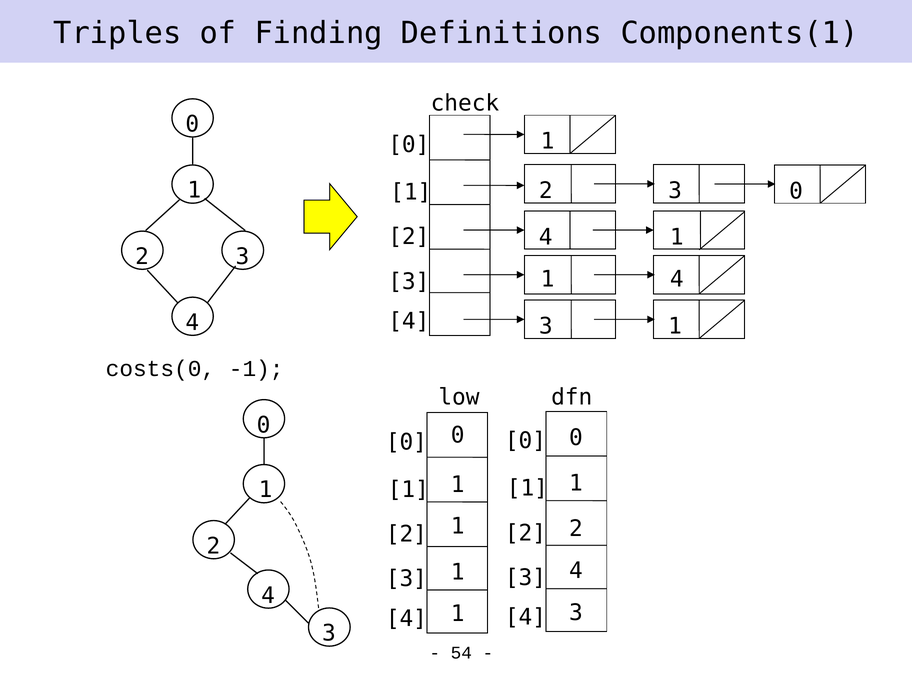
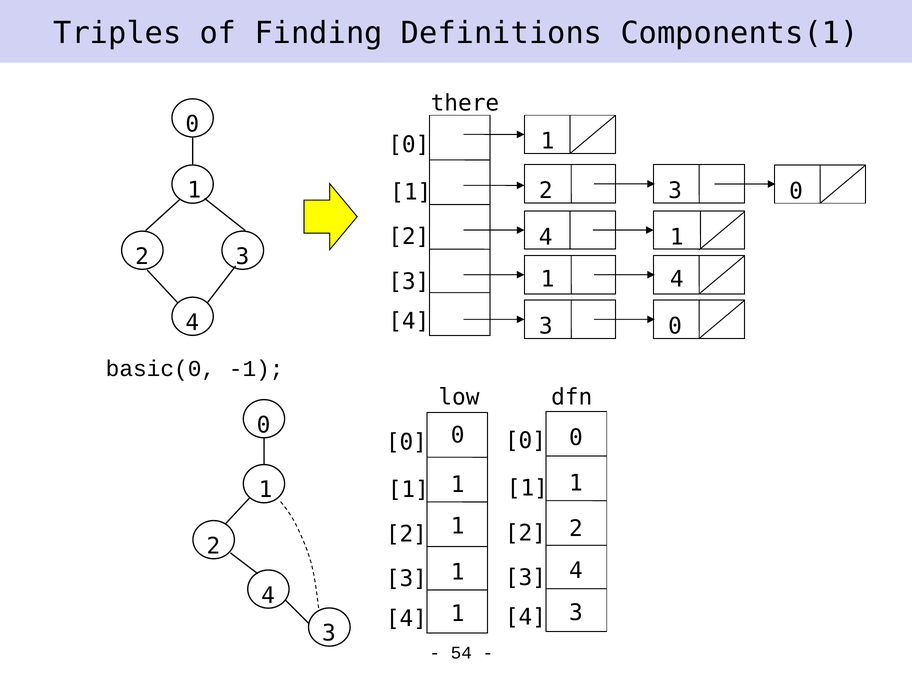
check: check -> there
1 at (675, 326): 1 -> 0
costs(0: costs(0 -> basic(0
